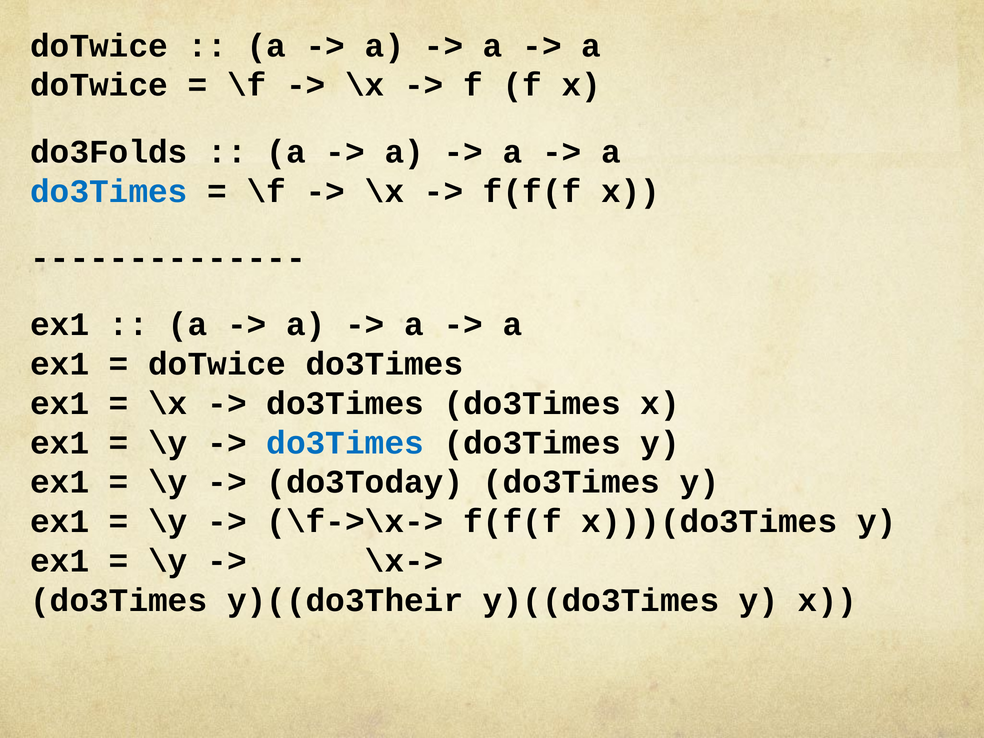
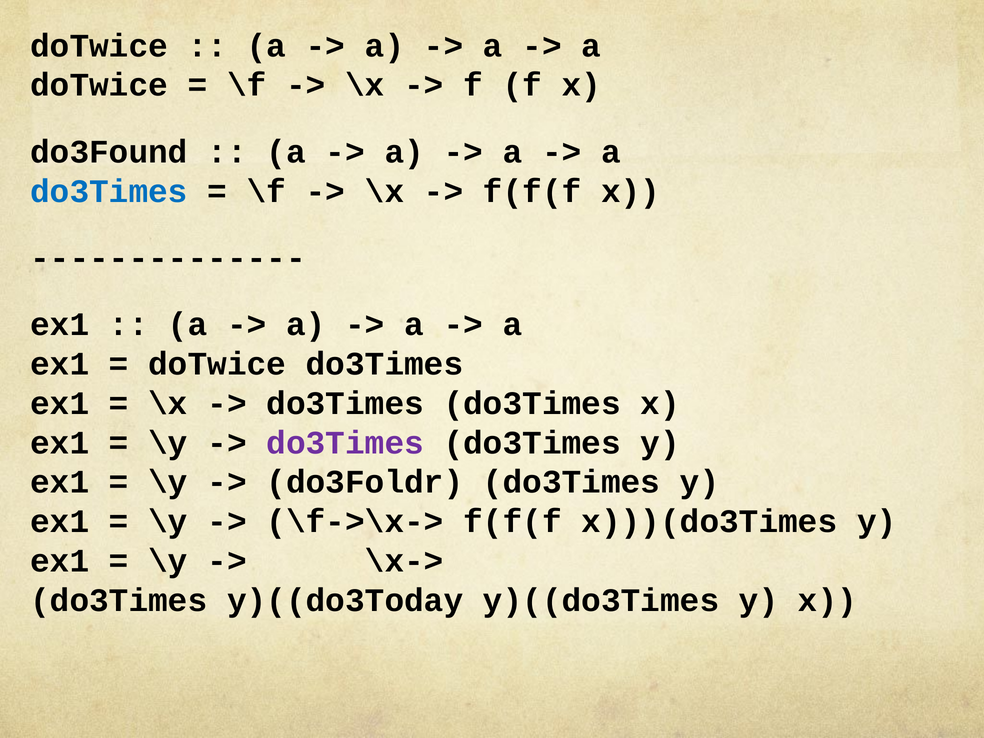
do3Folds: do3Folds -> do3Found
do3Times at (345, 443) colour: blue -> purple
do3Today: do3Today -> do3Foldr
y)((do3Their: y)((do3Their -> y)((do3Today
